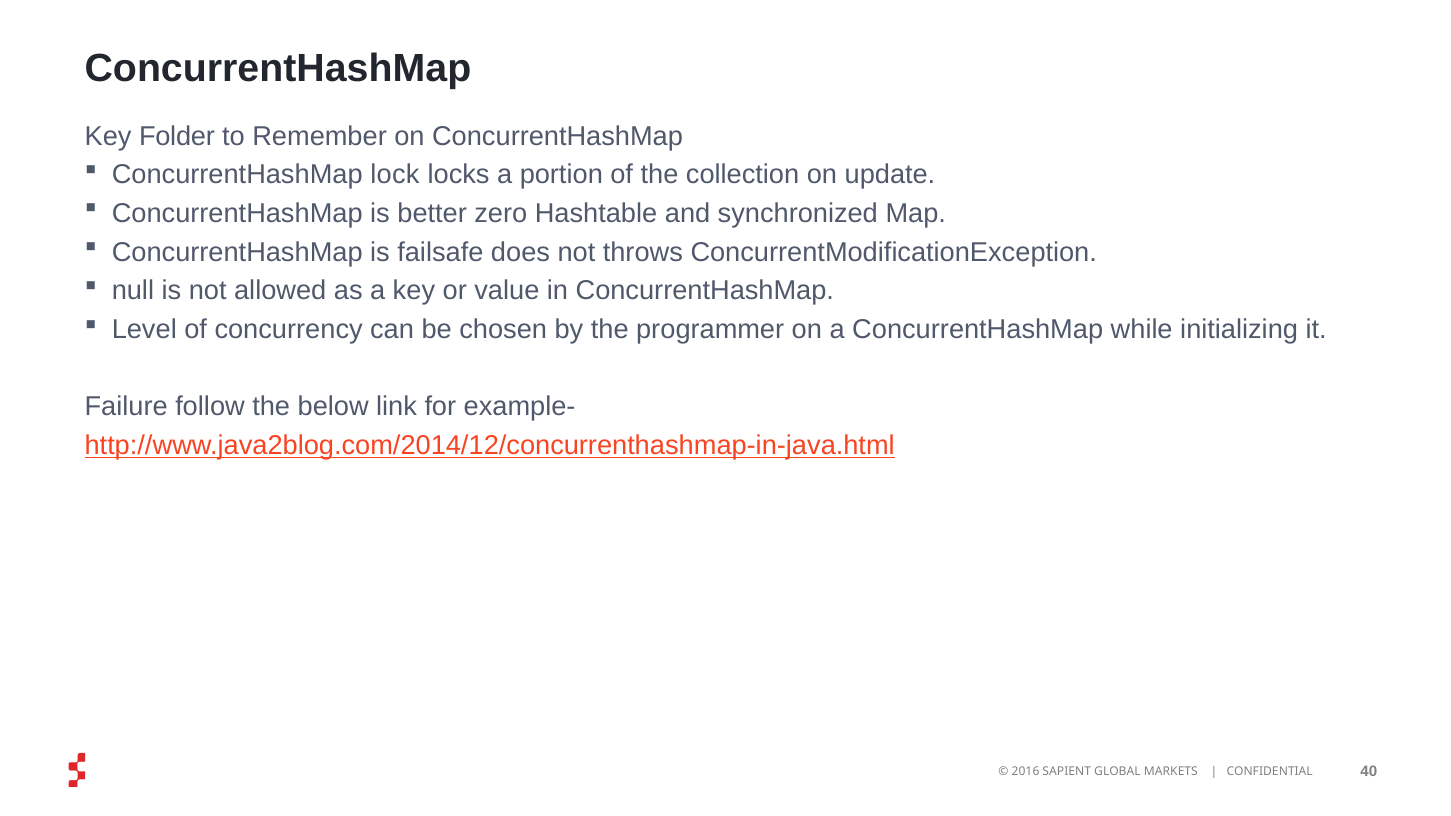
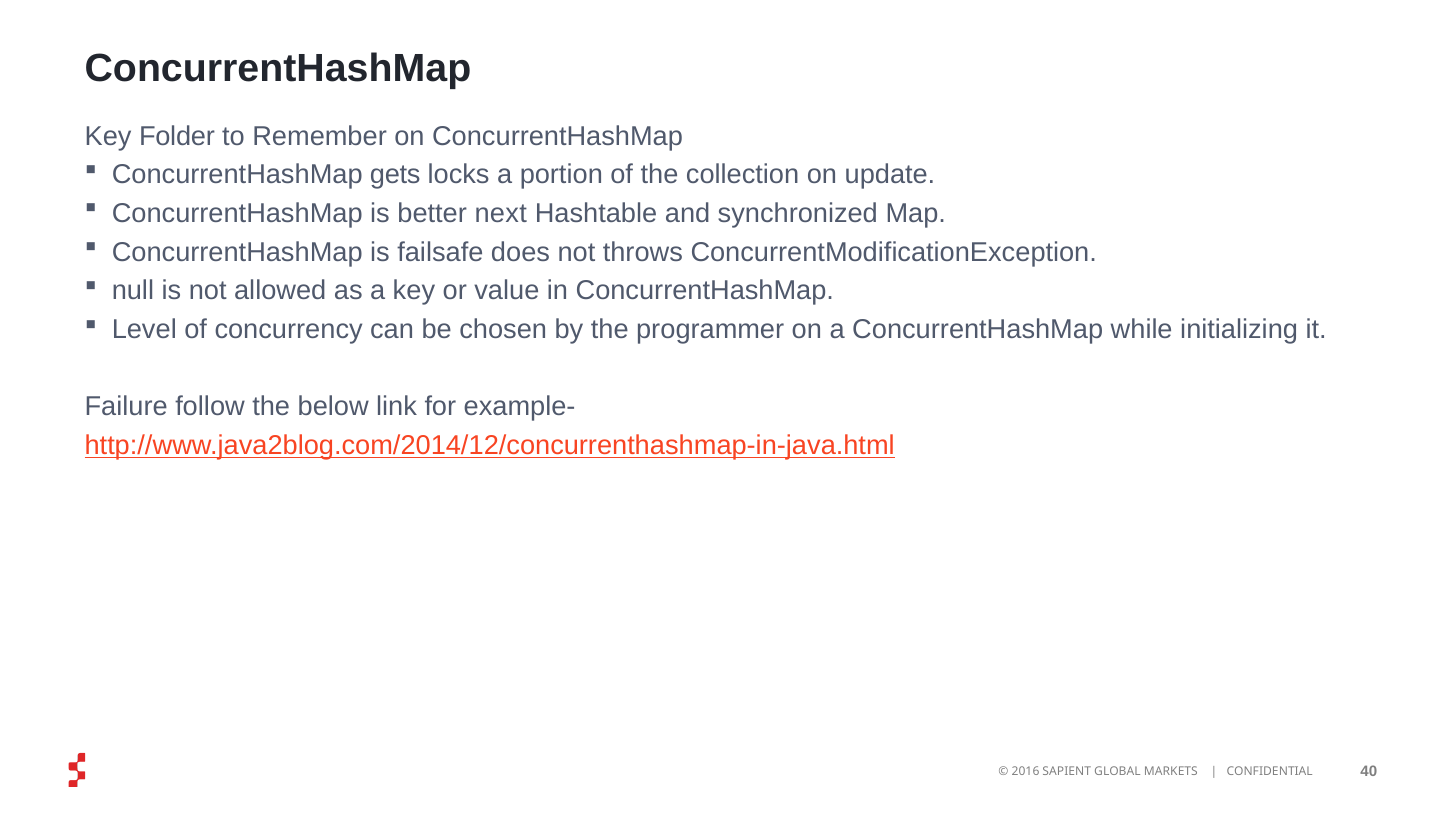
lock: lock -> gets
zero: zero -> next
